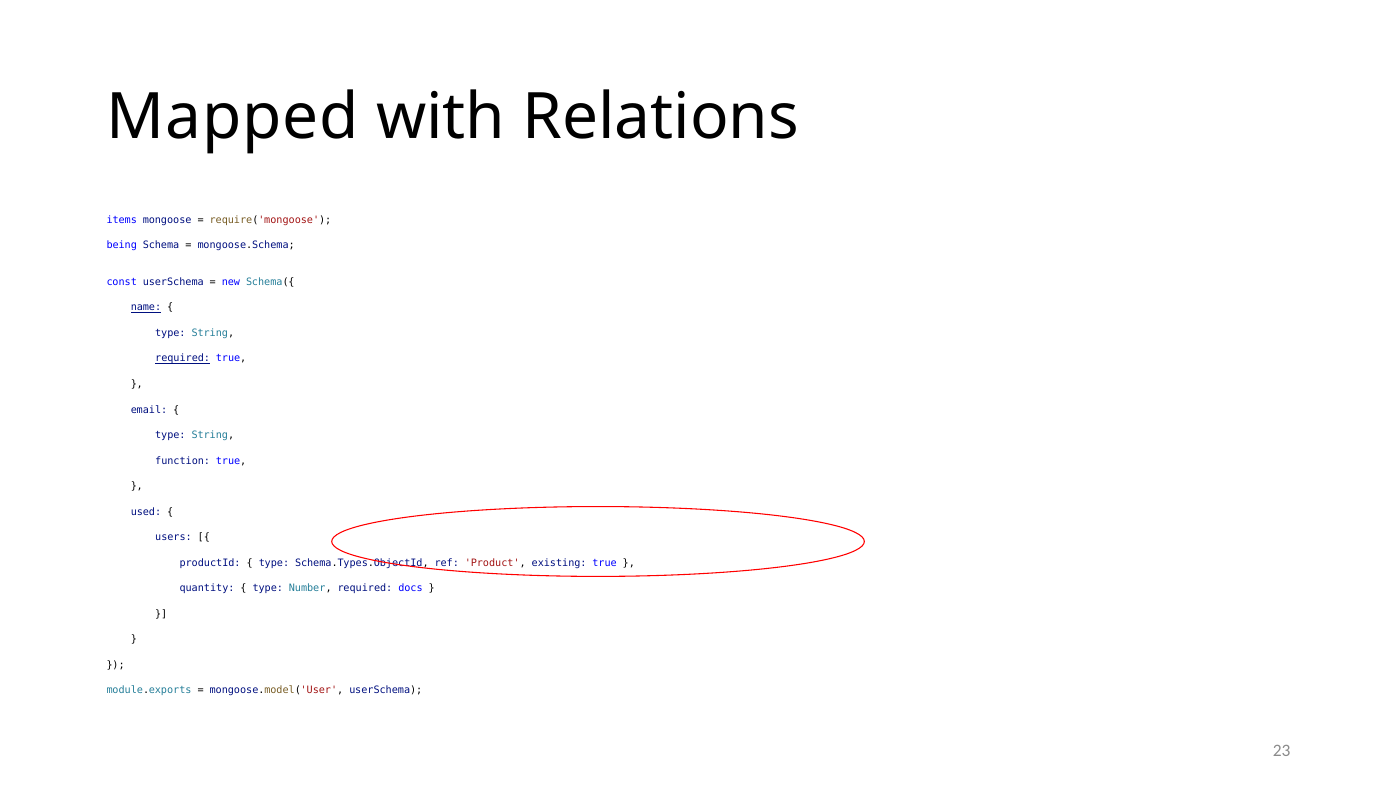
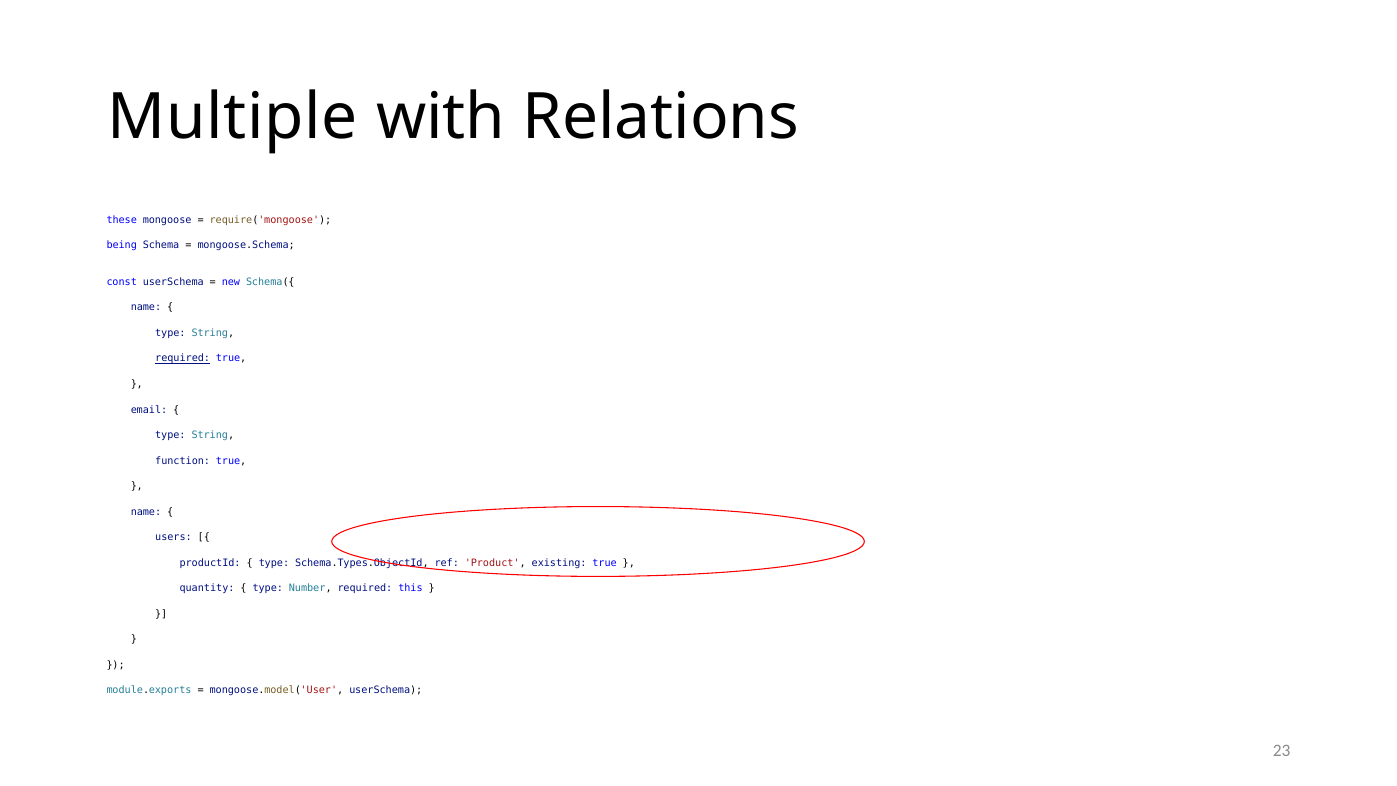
Mapped: Mapped -> Multiple
items: items -> these
name at (146, 307) underline: present -> none
used at (146, 512): used -> name
docs: docs -> this
